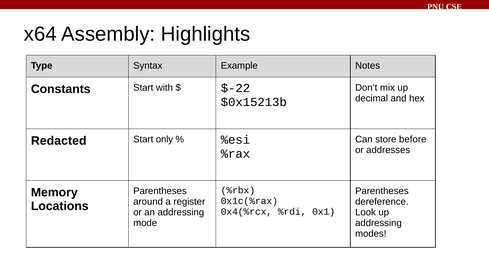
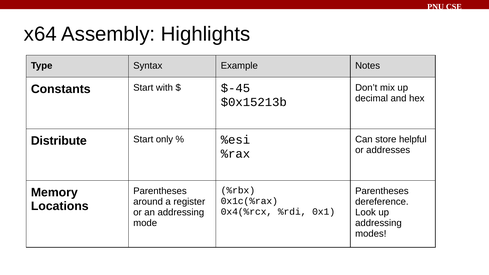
$-22: $-22 -> $-45
before: before -> helpful
Redacted: Redacted -> Distribute
